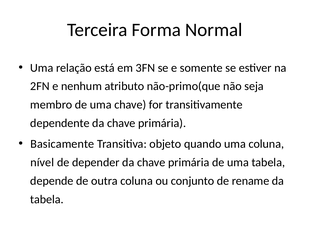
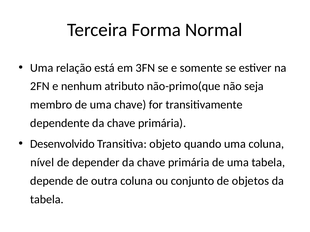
Basicamente: Basicamente -> Desenvolvido
rename: rename -> objetos
